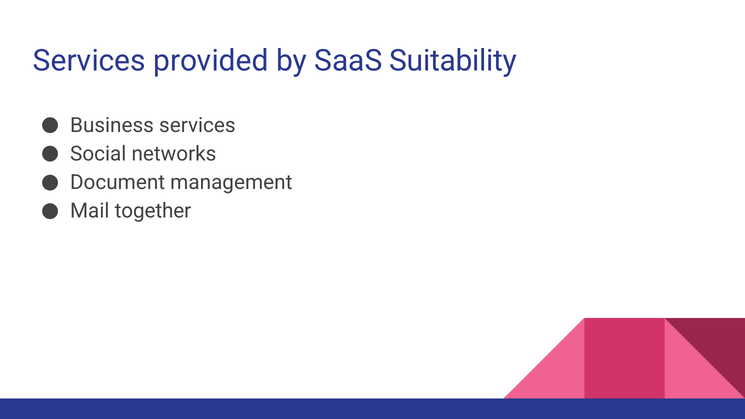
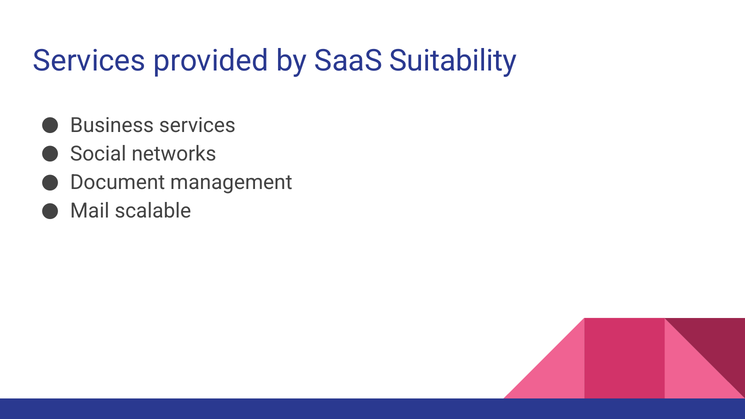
together: together -> scalable
